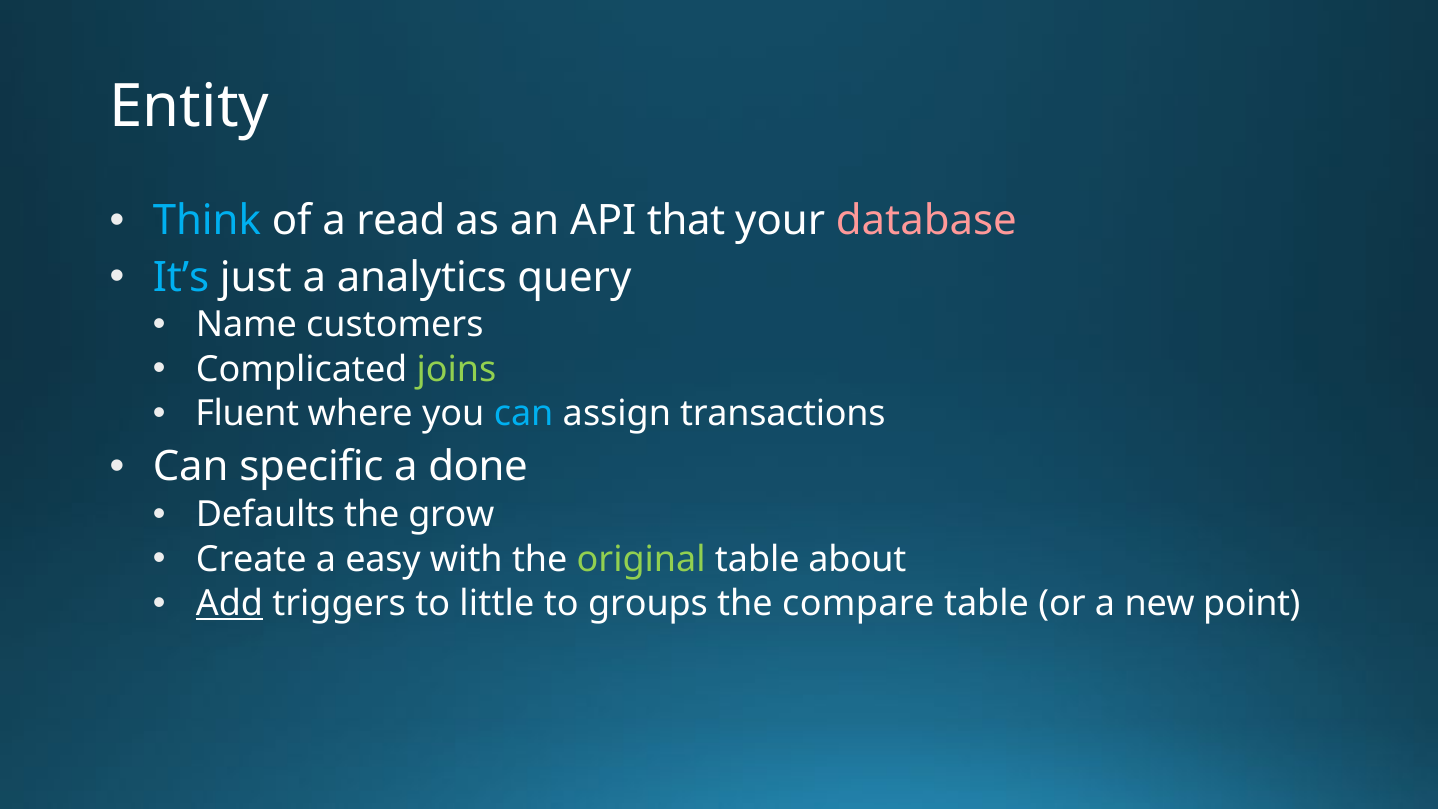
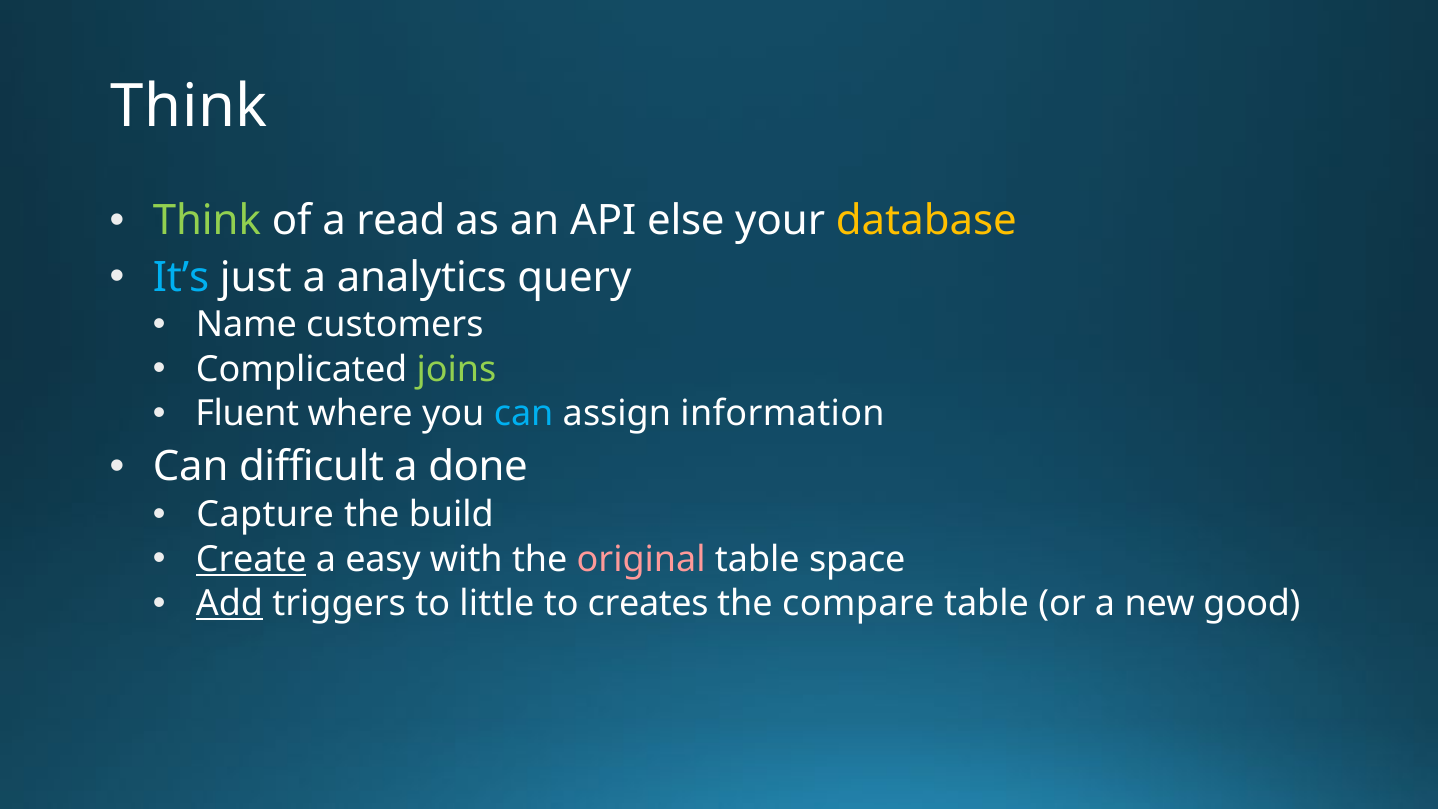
Entity at (189, 107): Entity -> Think
Think at (207, 221) colour: light blue -> light green
that: that -> else
database colour: pink -> yellow
transactions: transactions -> information
specific: specific -> difficult
Defaults: Defaults -> Capture
grow: grow -> build
Create underline: none -> present
original colour: light green -> pink
about: about -> space
groups: groups -> creates
point: point -> good
